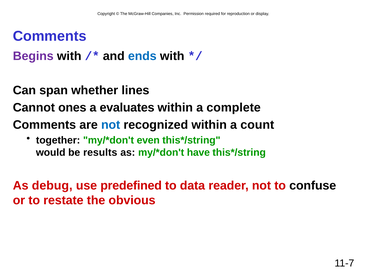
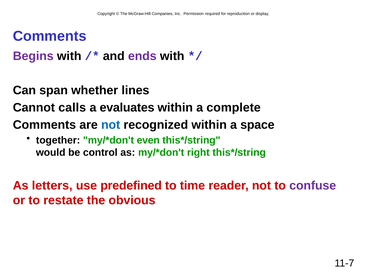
ends colour: blue -> purple
ones: ones -> calls
count: count -> space
results: results -> control
have: have -> right
debug: debug -> letters
data: data -> time
confuse colour: black -> purple
